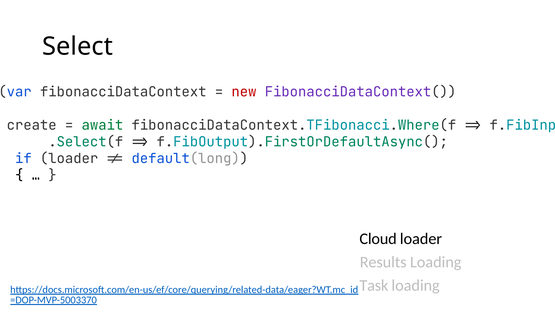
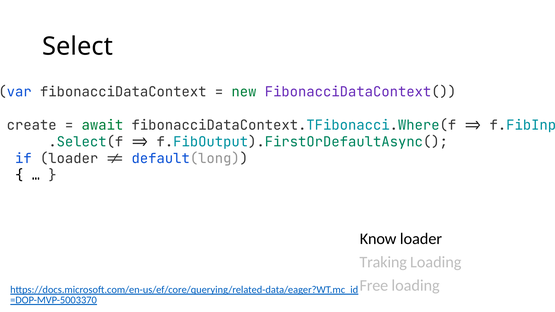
new colour: red -> green
Cloud: Cloud -> Know
Results: Results -> Traking
Task: Task -> Free
